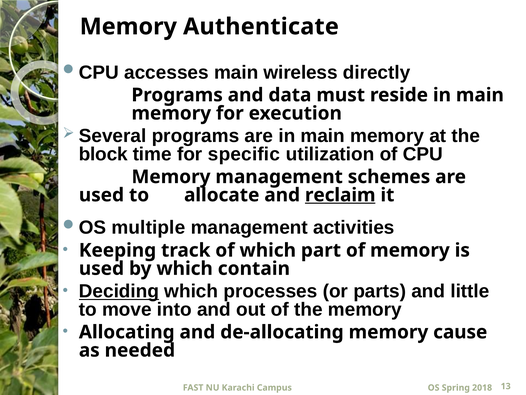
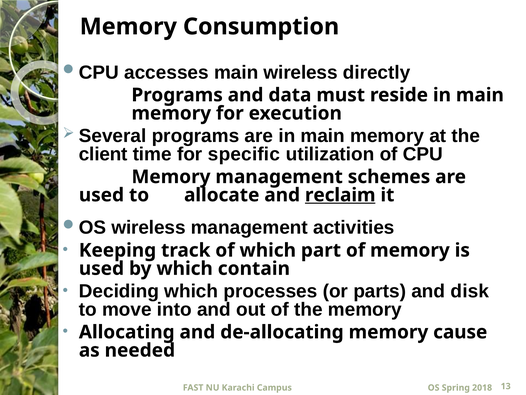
Authenticate: Authenticate -> Consumption
block: block -> client
multiple at (148, 227): multiple -> wireless
Deciding underline: present -> none
little: little -> disk
